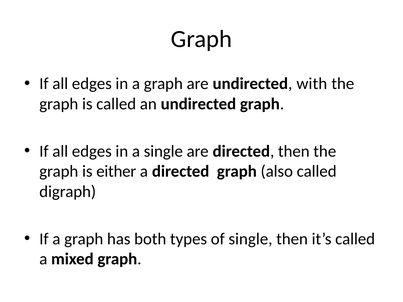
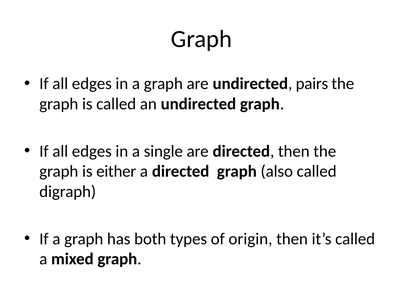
with: with -> pairs
of single: single -> origin
